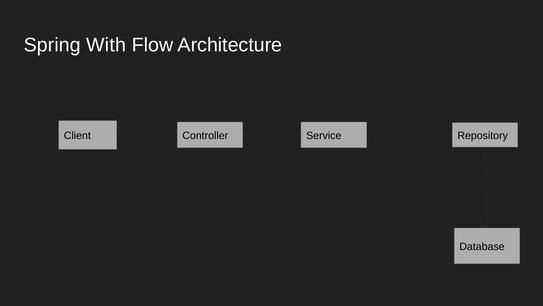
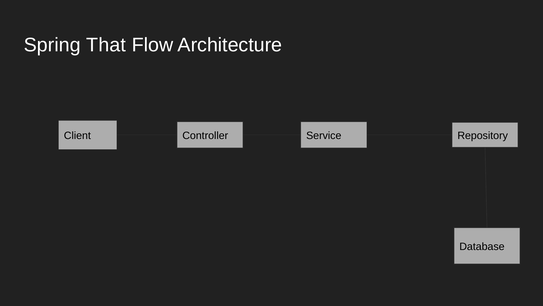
With: With -> That
